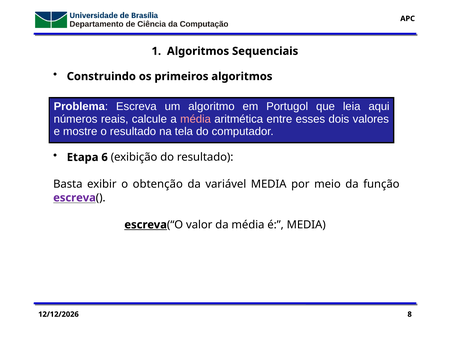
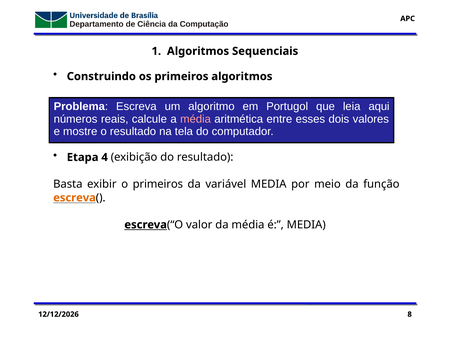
6: 6 -> 4
o obtenção: obtenção -> primeiros
escreva at (75, 198) colour: purple -> orange
